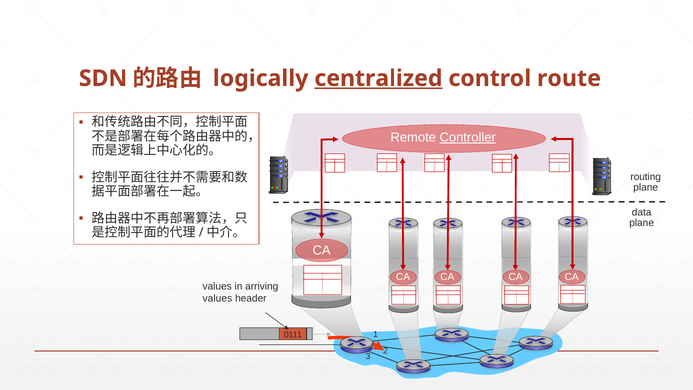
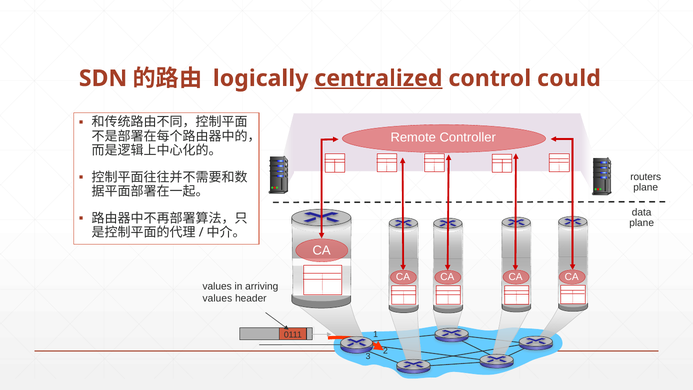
route: route -> could
Controller underline: present -> none
routing: routing -> routers
